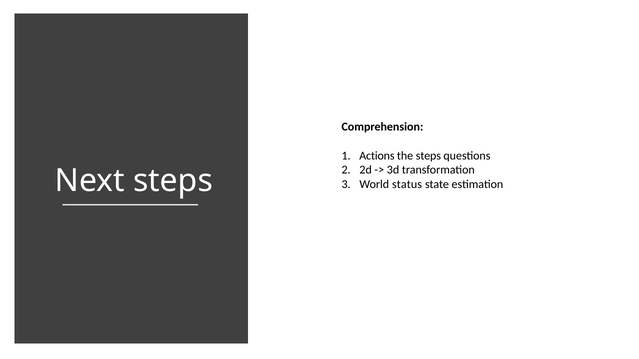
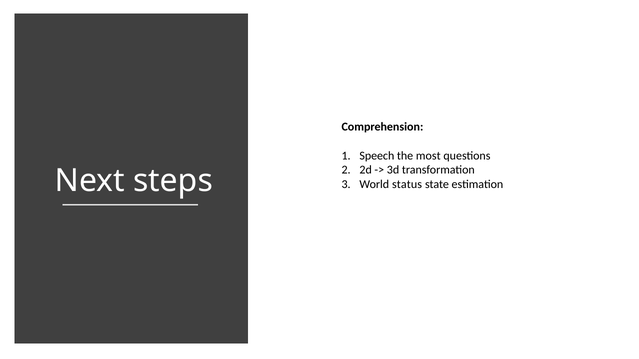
Actions: Actions -> Speech
the steps: steps -> most
